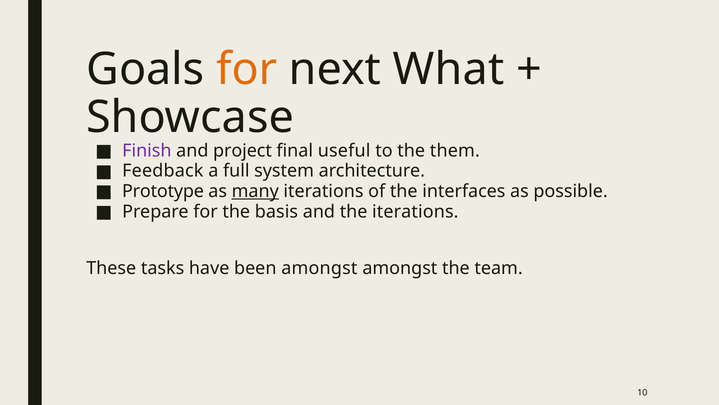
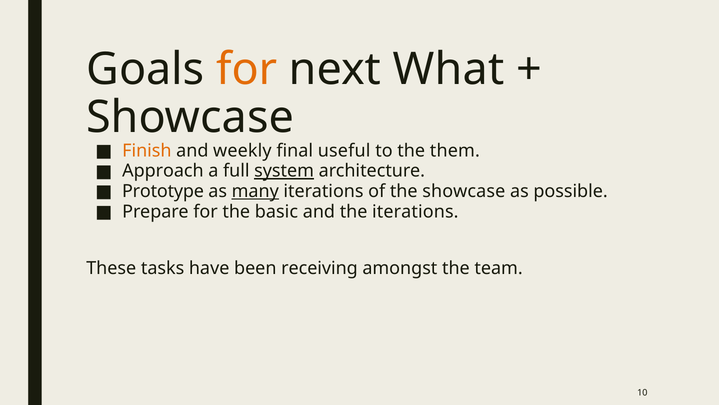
Finish colour: purple -> orange
project: project -> weekly
Feedback: Feedback -> Approach
system underline: none -> present
the interfaces: interfaces -> showcase
basis: basis -> basic
been amongst: amongst -> receiving
